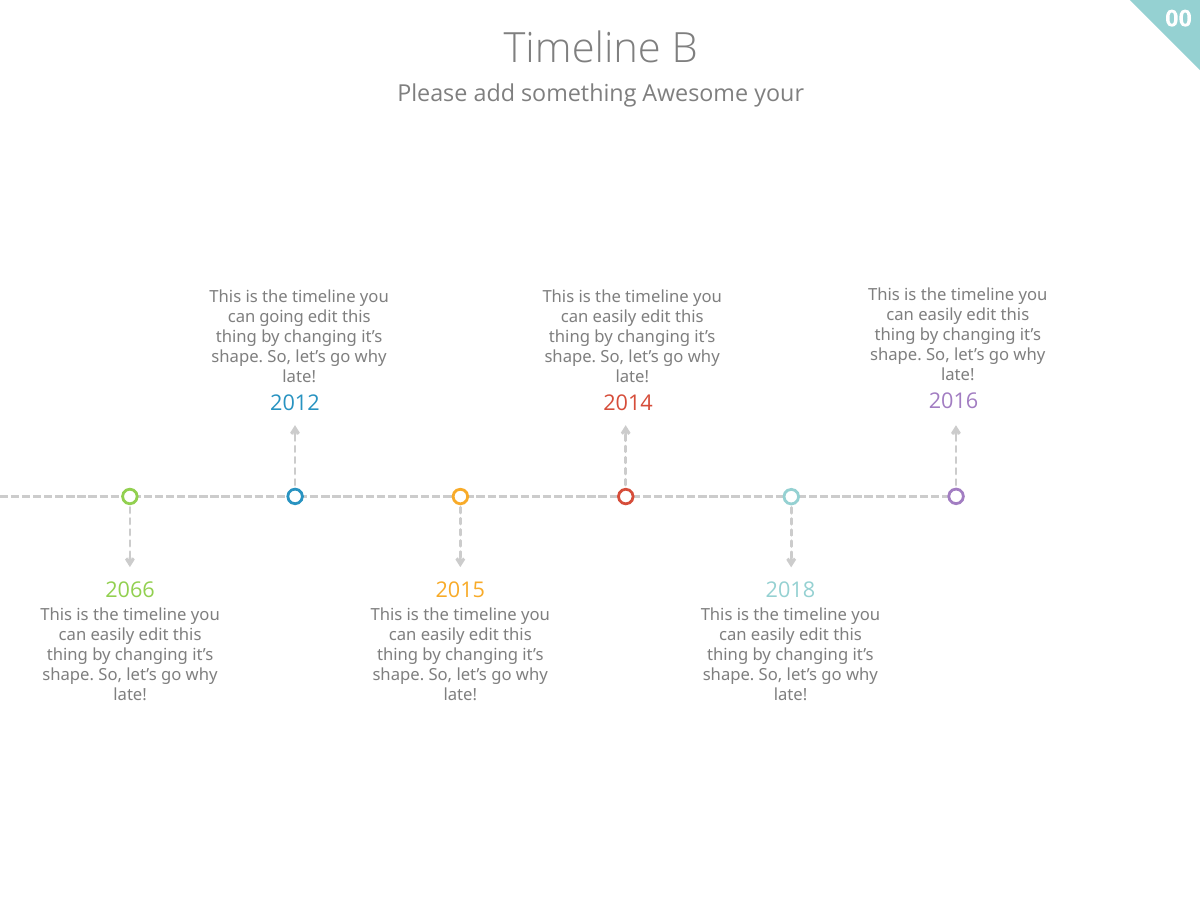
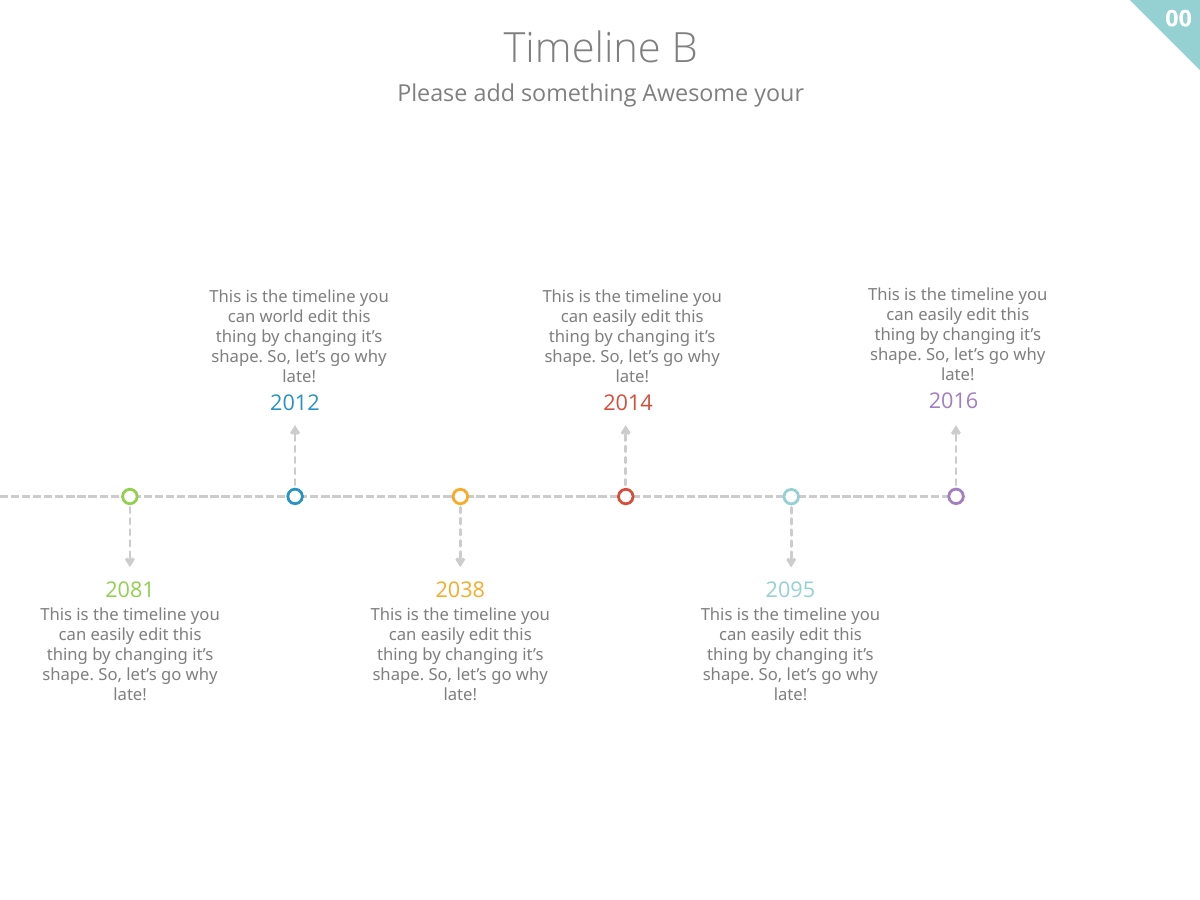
going: going -> world
2066: 2066 -> 2081
2015: 2015 -> 2038
2018: 2018 -> 2095
